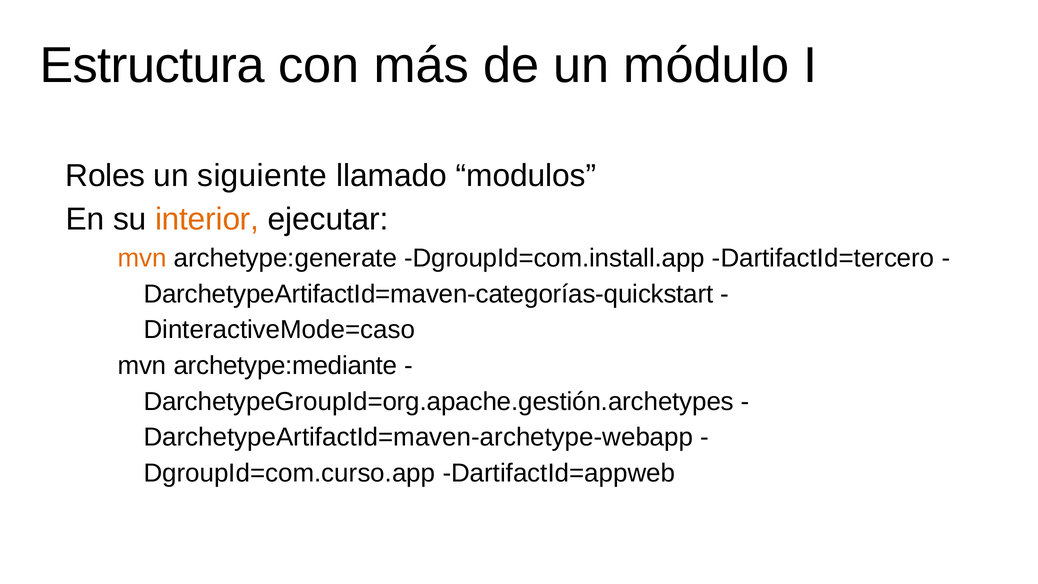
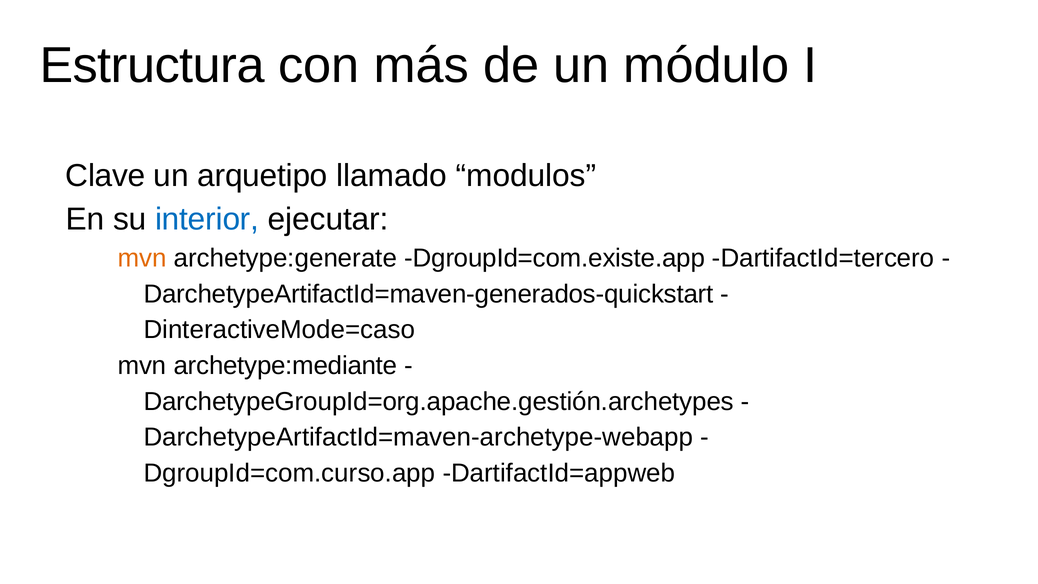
Roles: Roles -> Clave
siguiente: siguiente -> arquetipo
interior colour: orange -> blue
DgroupId=com.install.app: DgroupId=com.install.app -> DgroupId=com.existe.app
DarchetypeArtifactId=maven-categorías-quickstart: DarchetypeArtifactId=maven-categorías-quickstart -> DarchetypeArtifactId=maven-generados-quickstart
